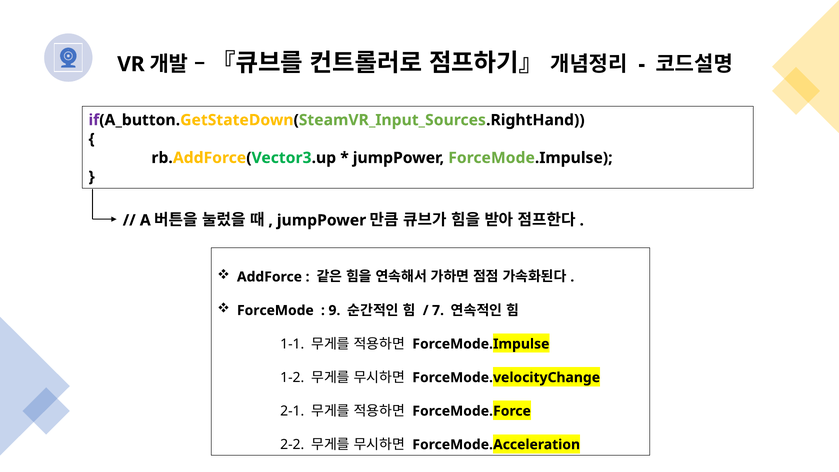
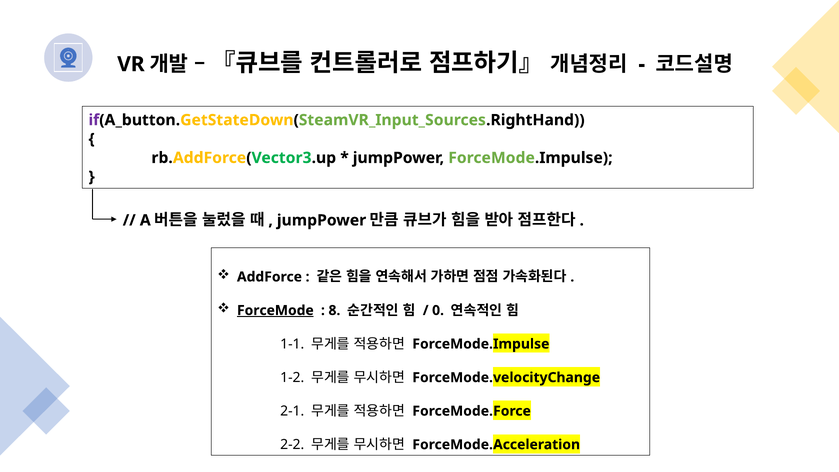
ForceMode underline: none -> present
9: 9 -> 8
7: 7 -> 0
